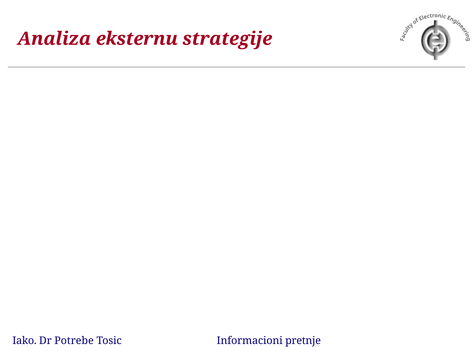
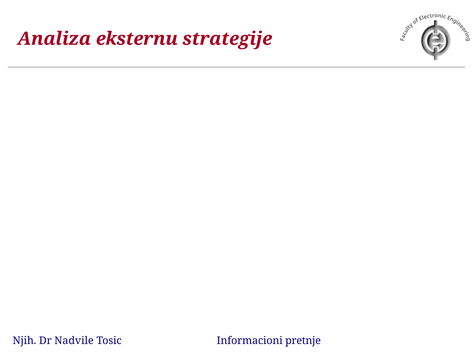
Iako: Iako -> Njih
Potrebe: Potrebe -> Nadvile
